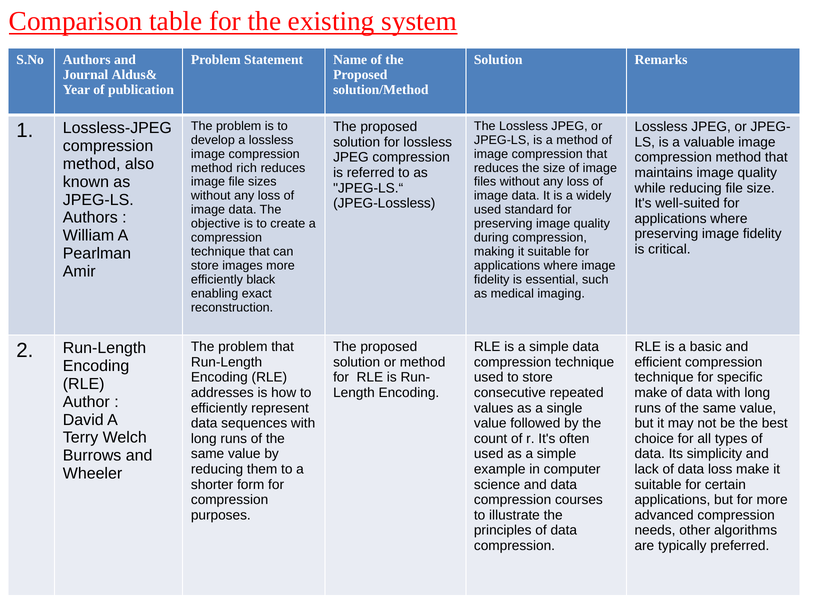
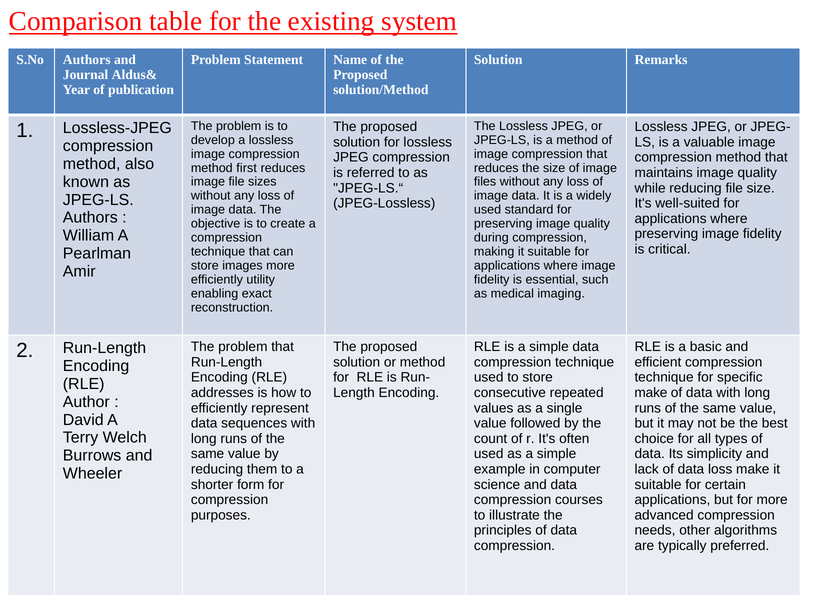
rich: rich -> first
black: black -> utility
